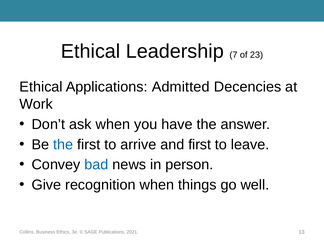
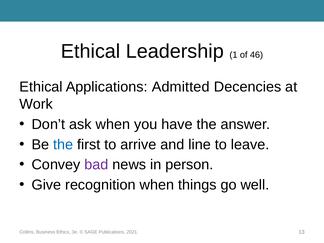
7: 7 -> 1
23: 23 -> 46
and first: first -> line
bad colour: blue -> purple
